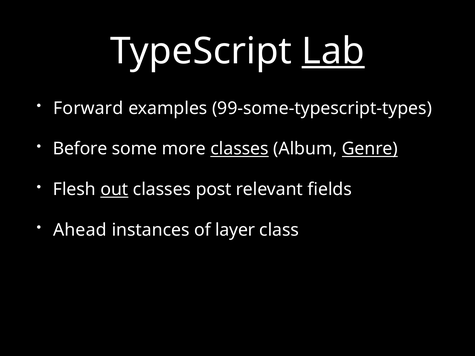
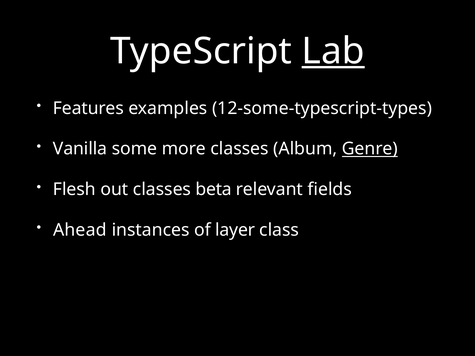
Forward: Forward -> Features
99-some-typescript-types: 99-some-typescript-types -> 12-some-typescript-types
Before: Before -> Vanilla
classes at (240, 149) underline: present -> none
out underline: present -> none
post: post -> beta
